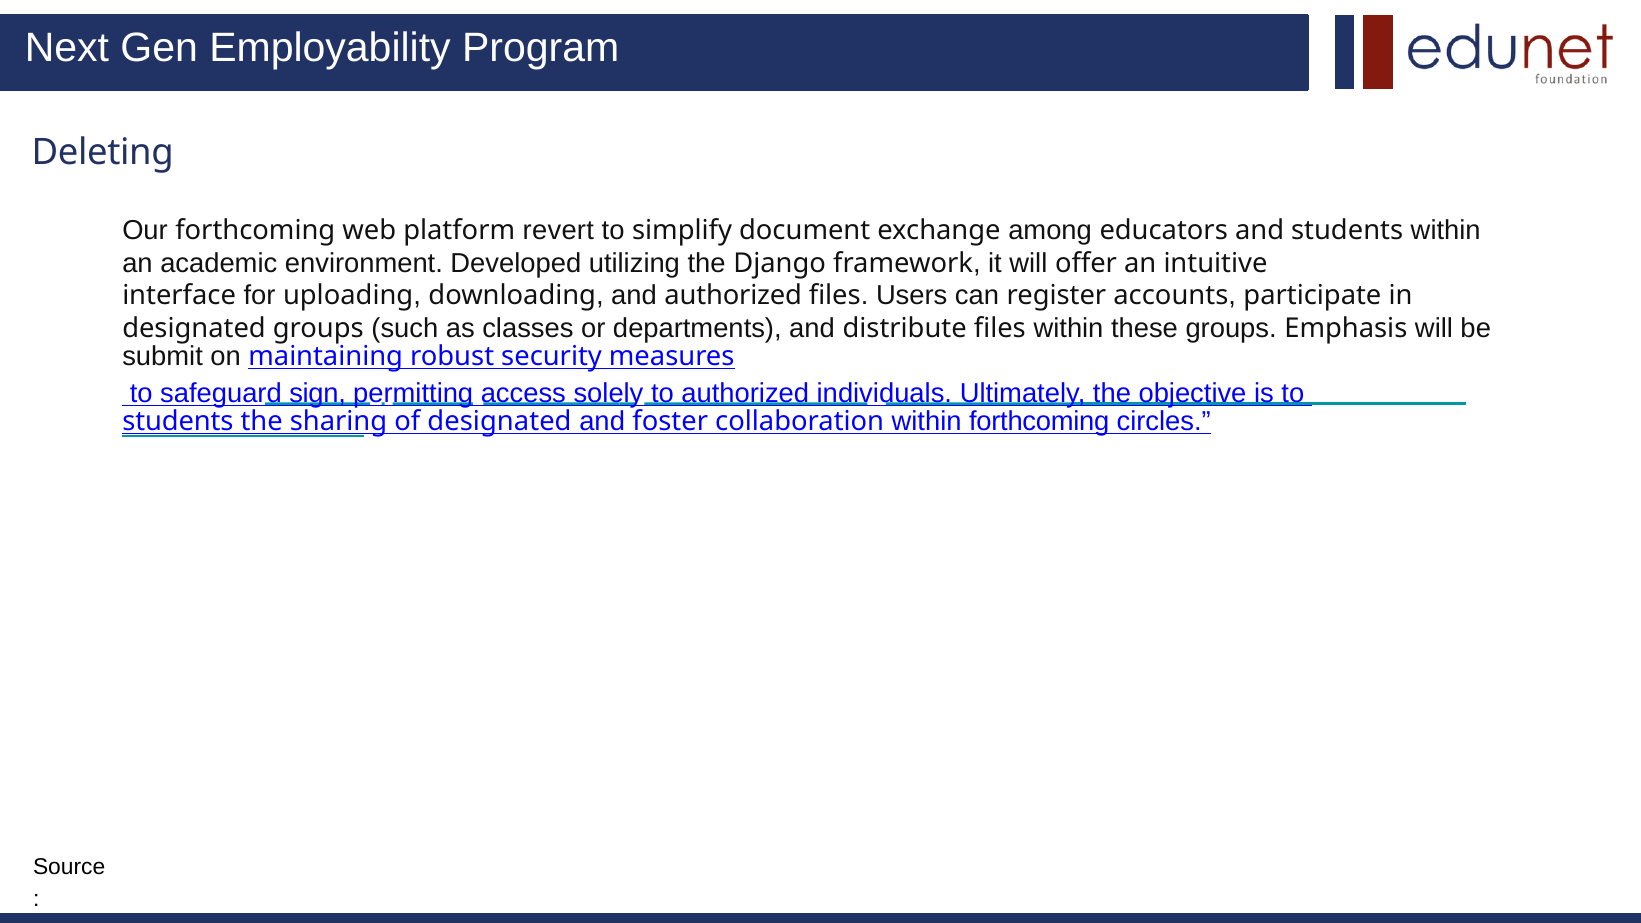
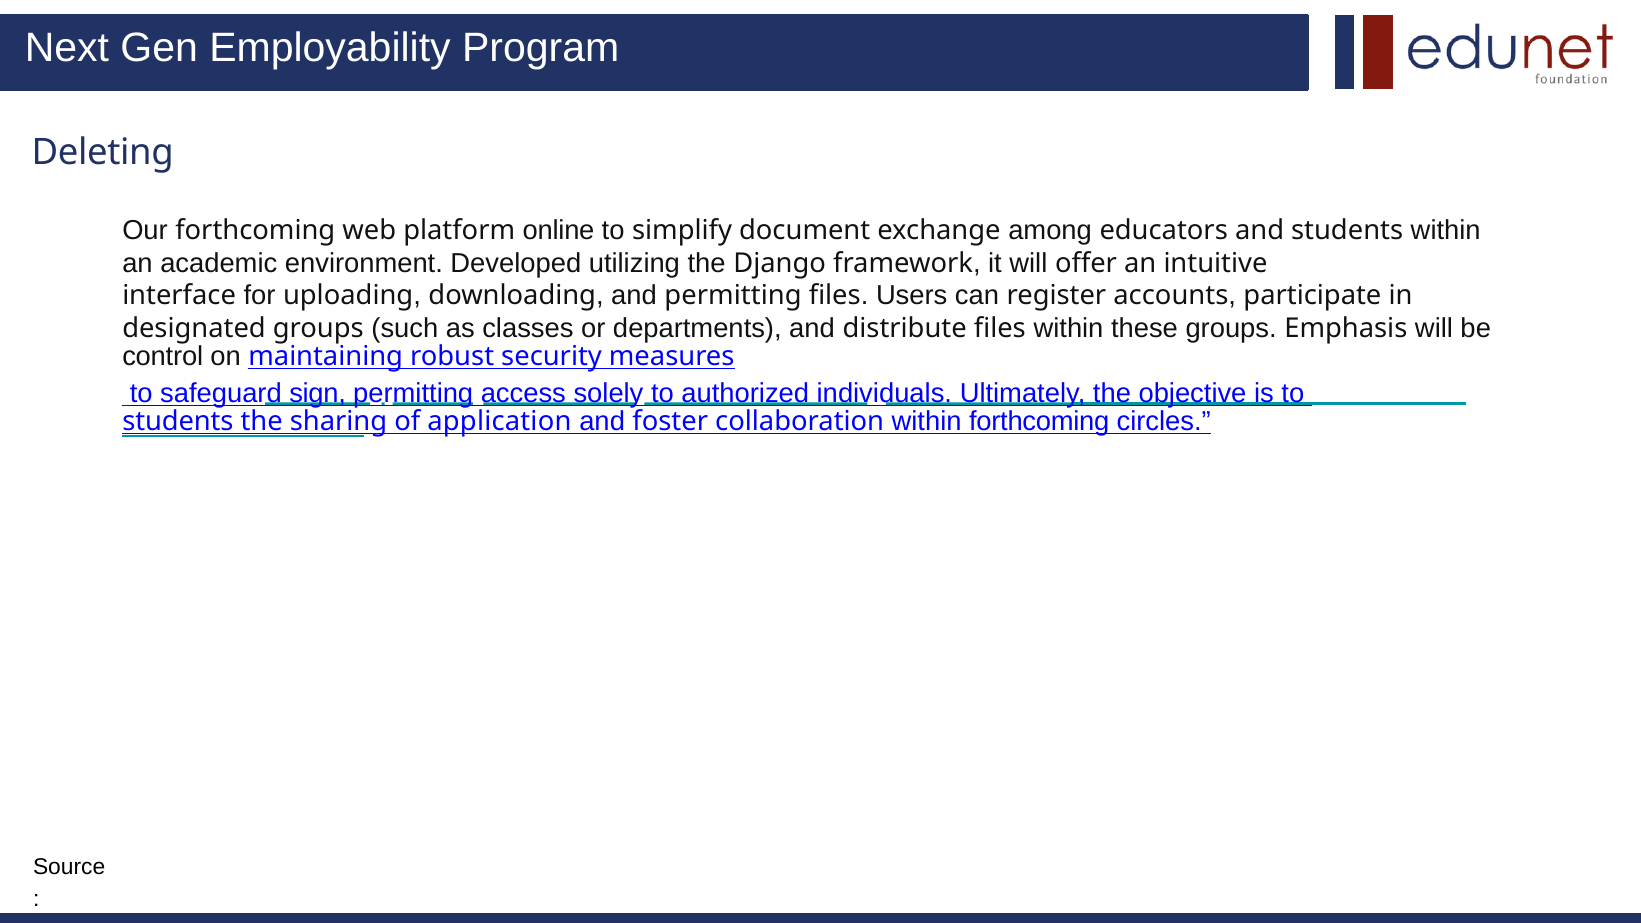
revert: revert -> online
and authorized: authorized -> permitting
submit: submit -> control
of designated: designated -> application
